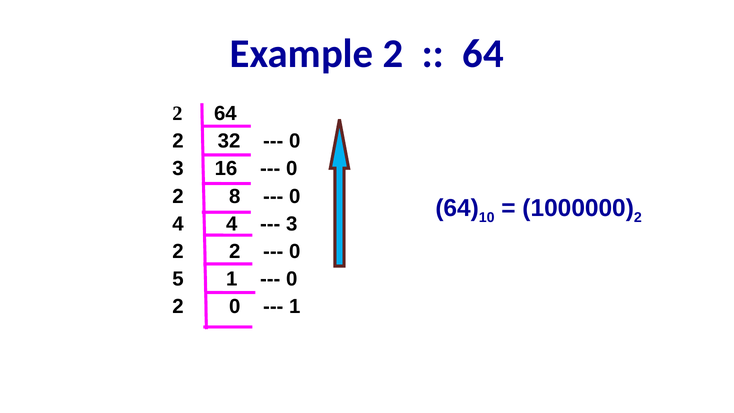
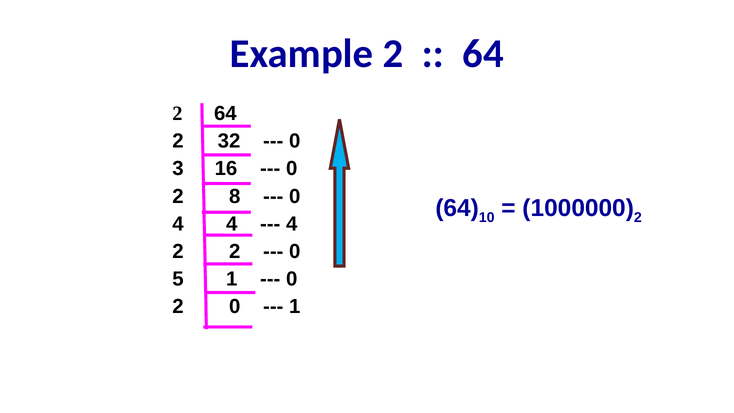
3 at (292, 224): 3 -> 4
